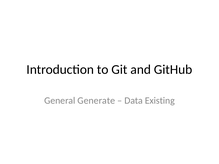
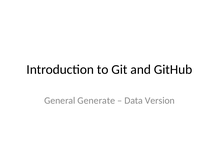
Existing: Existing -> Version
